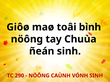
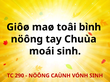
ñeán: ñeán -> moái
